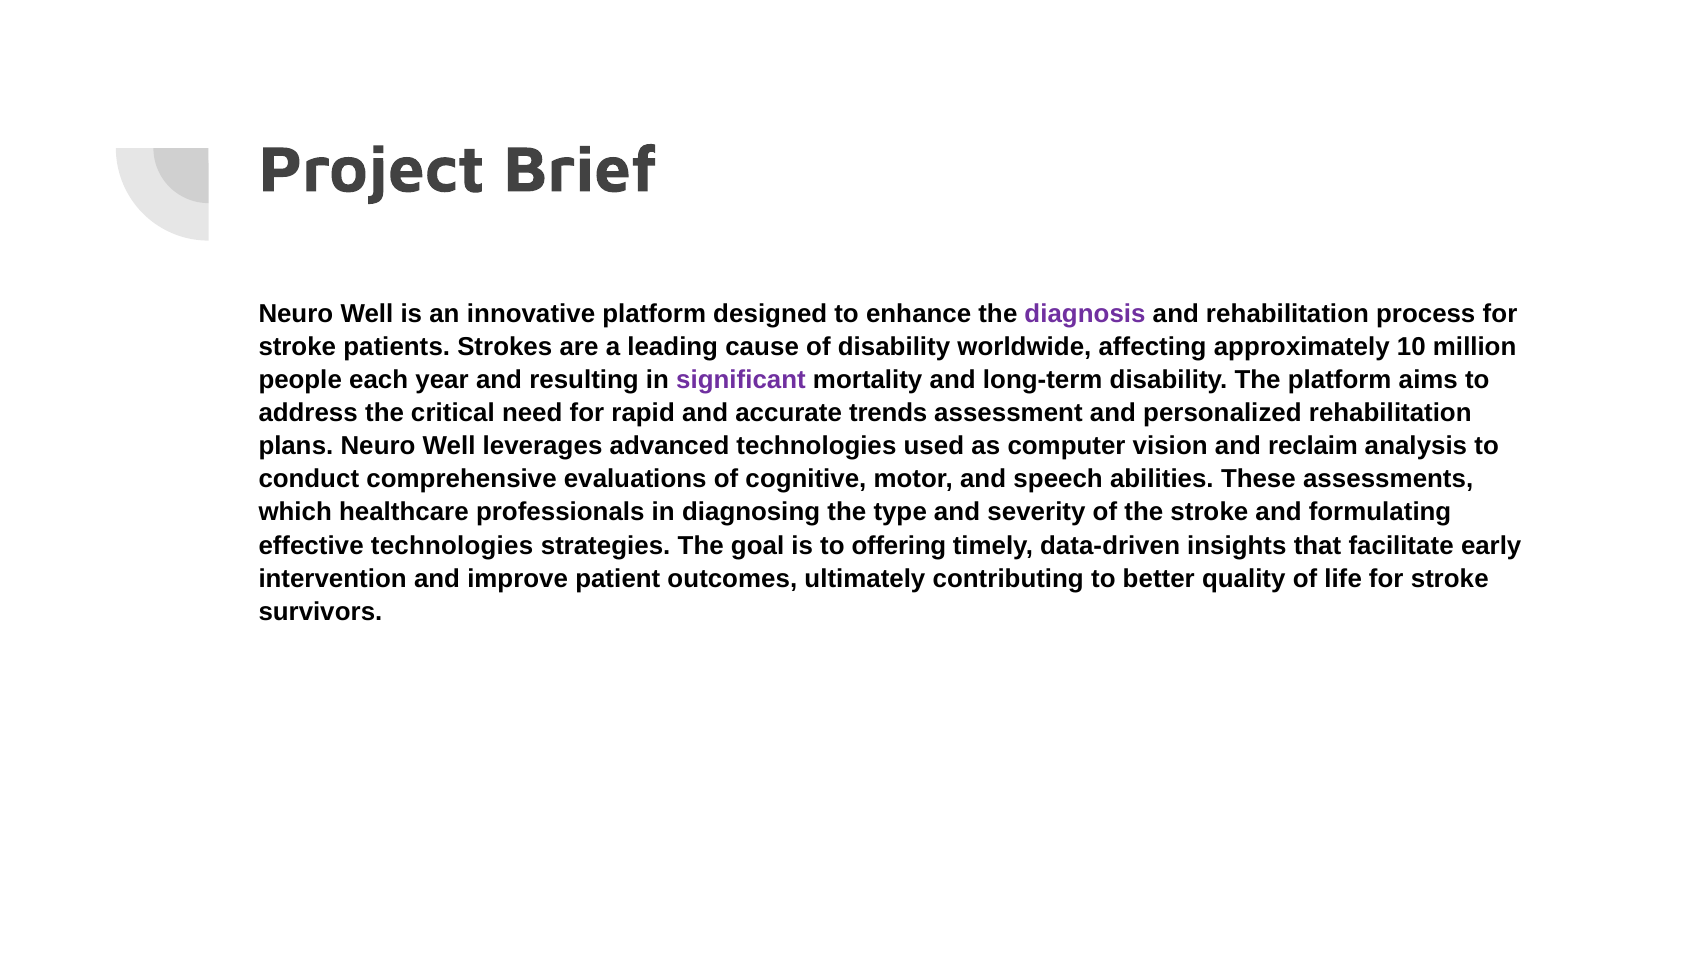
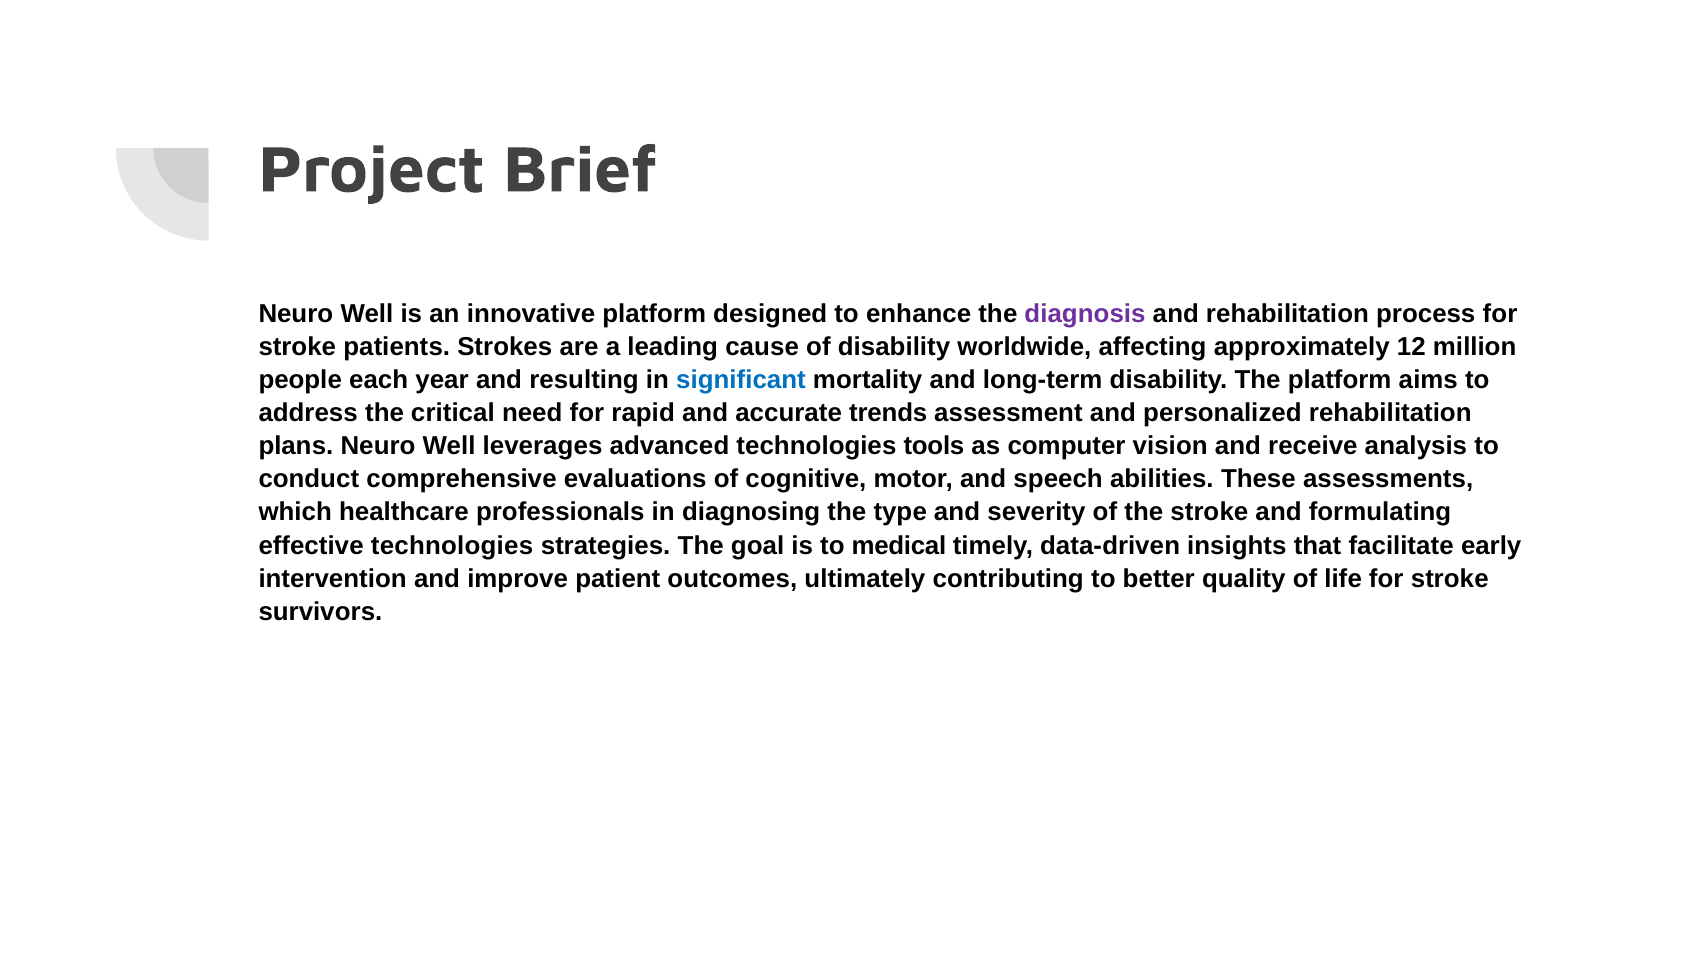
10: 10 -> 12
significant colour: purple -> blue
used: used -> tools
reclaim: reclaim -> receive
offering: offering -> medical
